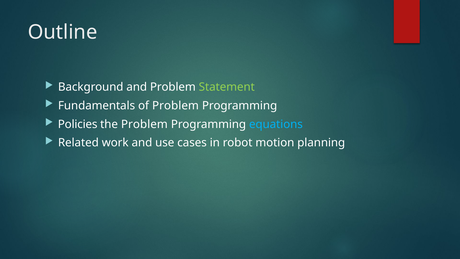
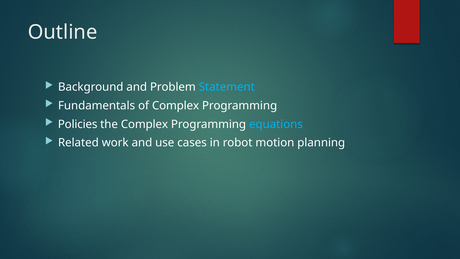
Statement colour: light green -> light blue
of Problem: Problem -> Complex
the Problem: Problem -> Complex
